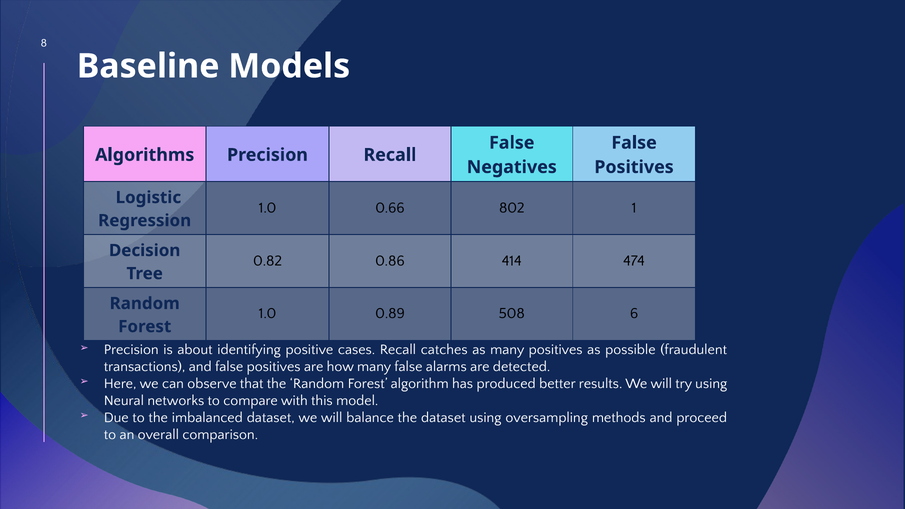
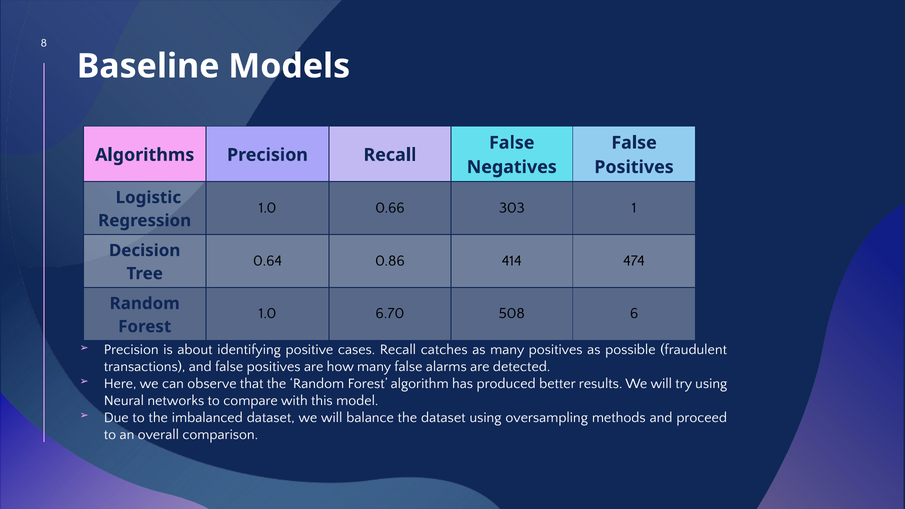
802: 802 -> 303
0.82: 0.82 -> 0.64
0.89: 0.89 -> 6.70
